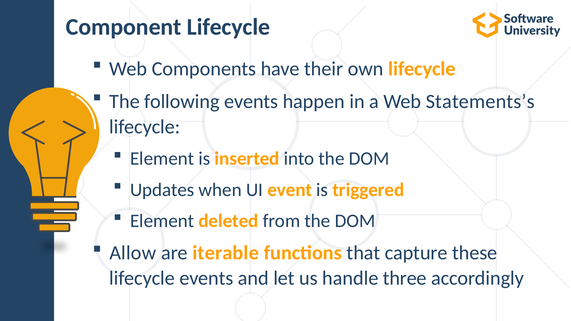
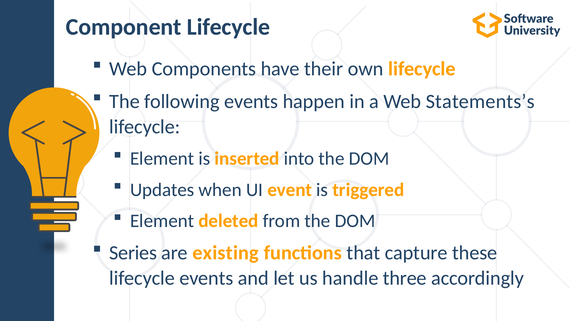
Allow: Allow -> Series
iterable: iterable -> existing
